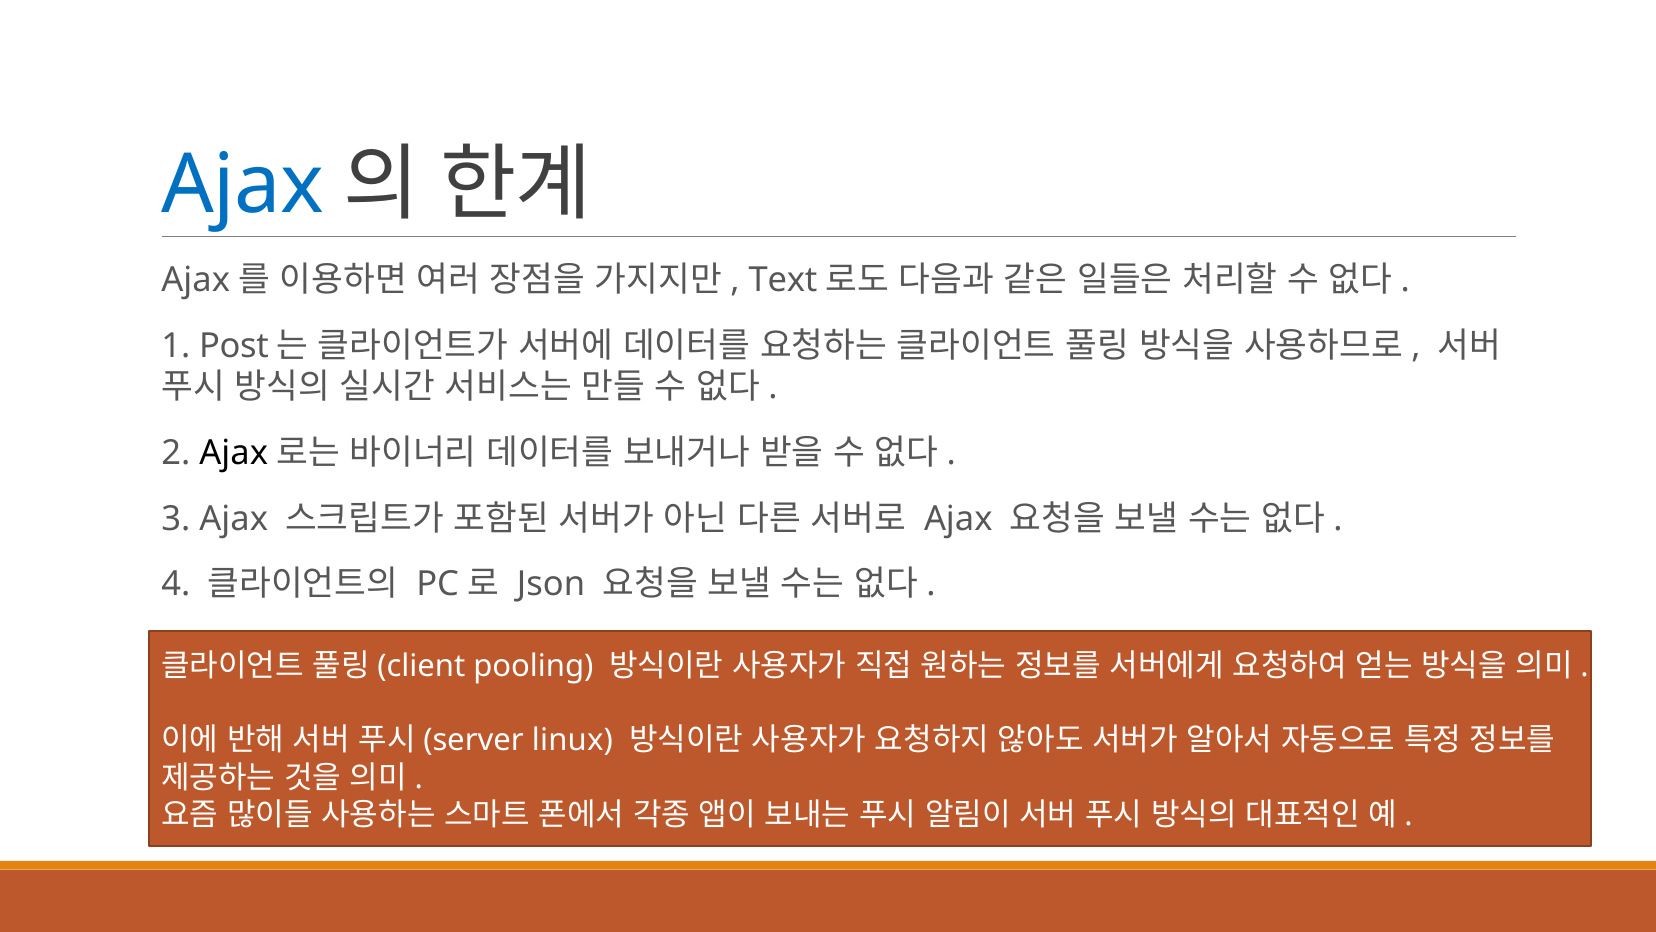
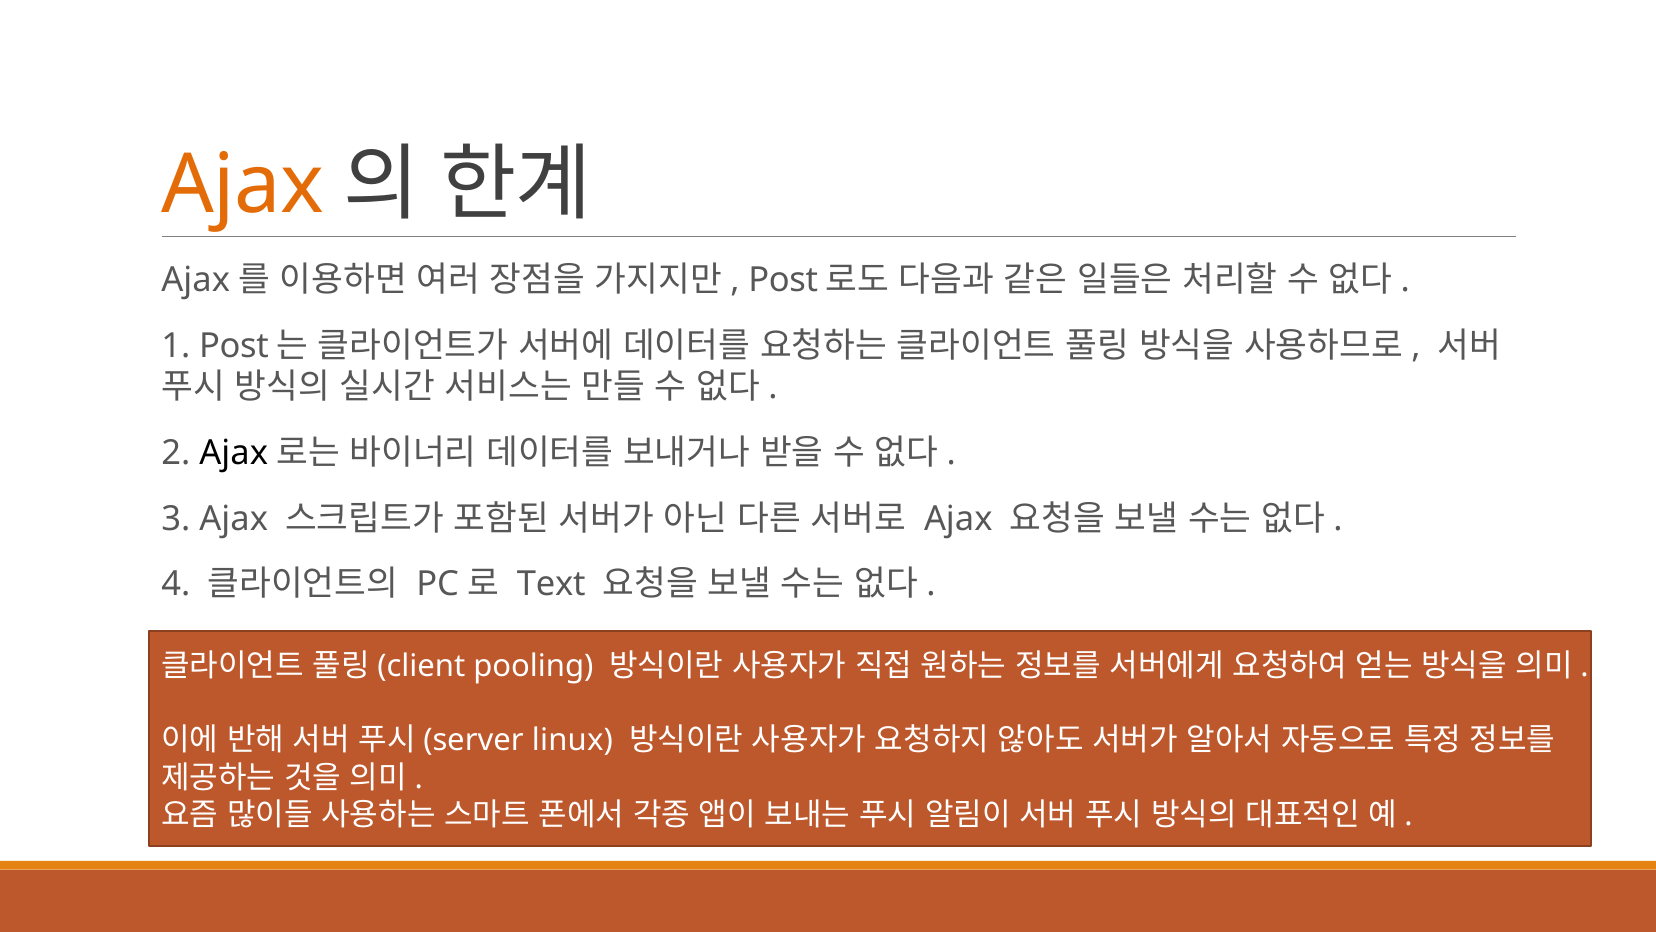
Ajax at (243, 186) colour: blue -> orange
Text at (783, 280): Text -> Post
Json: Json -> Text
